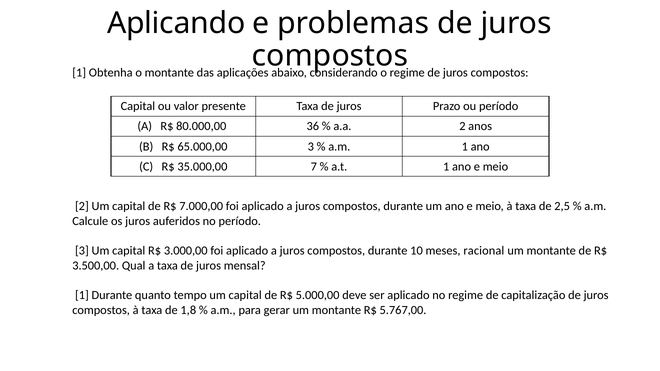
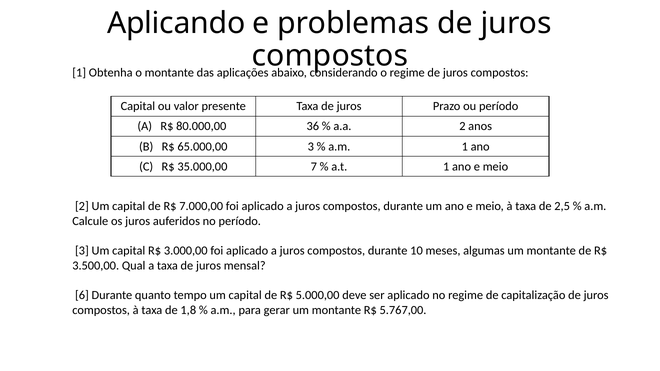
racional: racional -> algumas
1 at (82, 296): 1 -> 6
